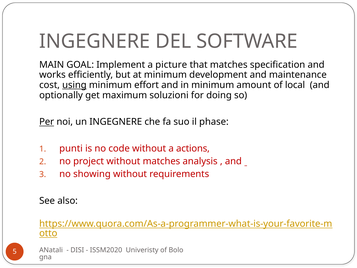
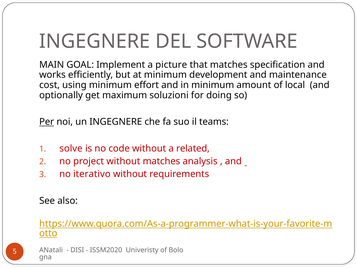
using underline: present -> none
phase: phase -> teams
punti: punti -> solve
actions: actions -> related
showing: showing -> iterativo
